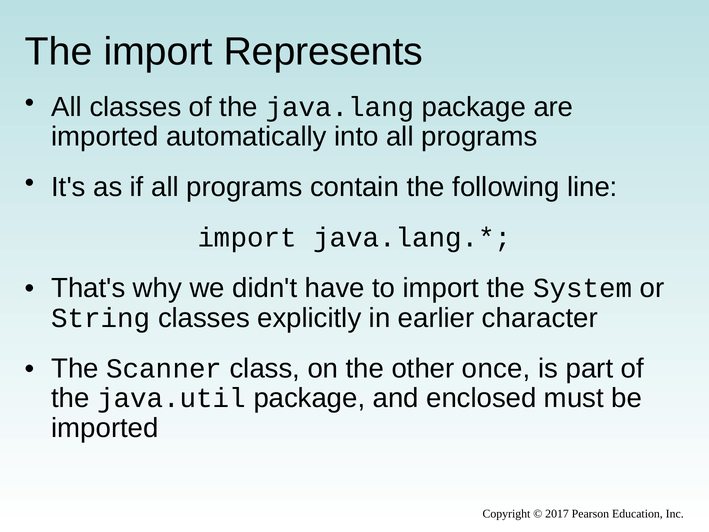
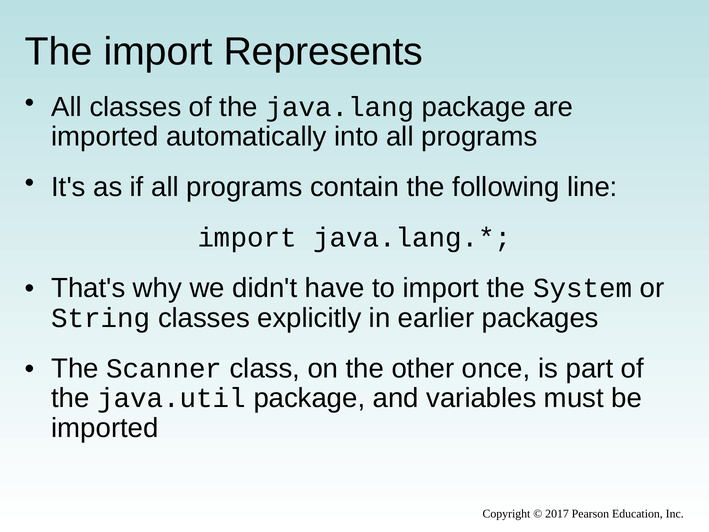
character: character -> packages
enclosed: enclosed -> variables
